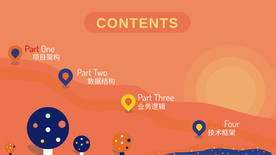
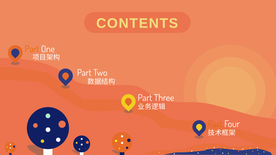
Part at (32, 49) colour: red -> orange
